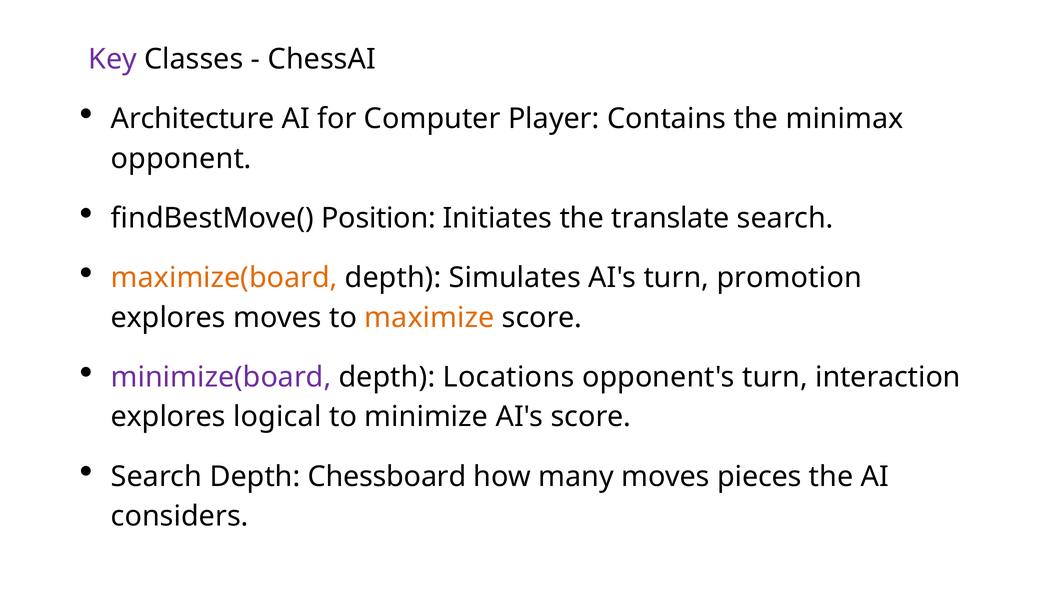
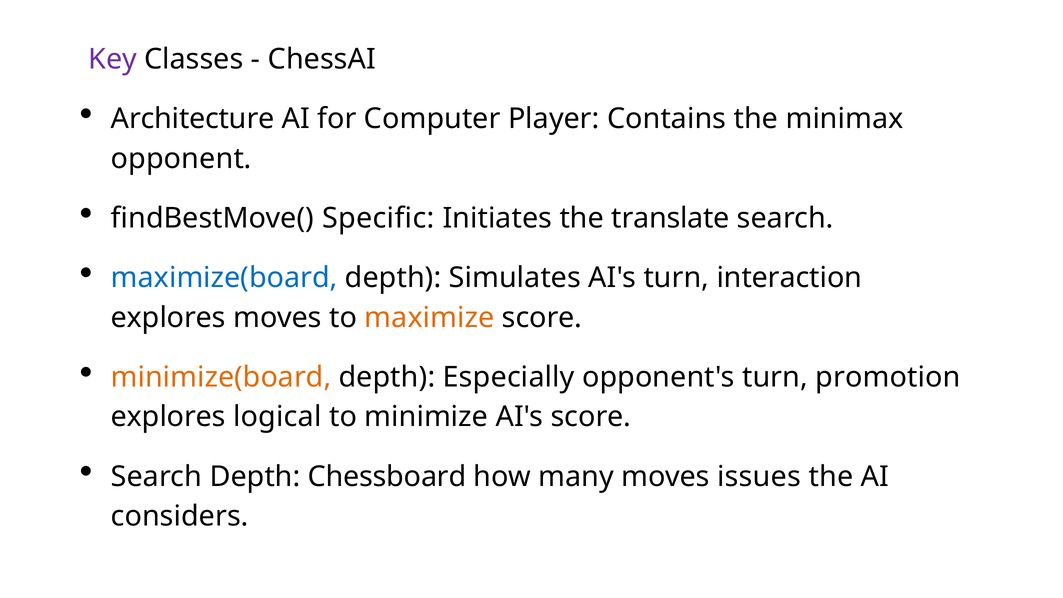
Position: Position -> Specific
maximize(board colour: orange -> blue
promotion: promotion -> interaction
minimize(board colour: purple -> orange
Locations: Locations -> Especially
interaction: interaction -> promotion
pieces: pieces -> issues
